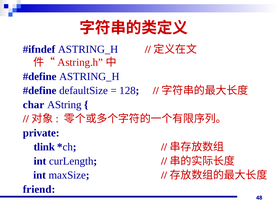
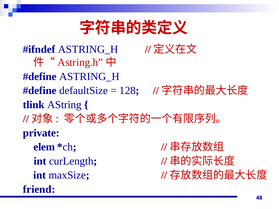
char: char -> tlink
tlink: tlink -> elem
